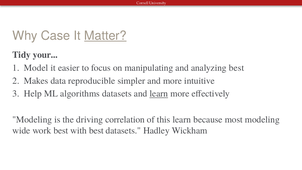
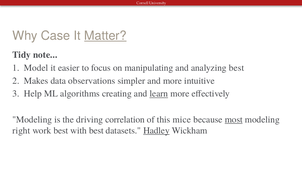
your: your -> note
reproducible: reproducible -> observations
algorithms datasets: datasets -> creating
this learn: learn -> mice
most underline: none -> present
wide: wide -> right
Hadley underline: none -> present
